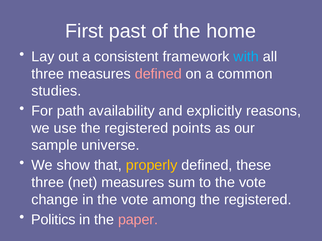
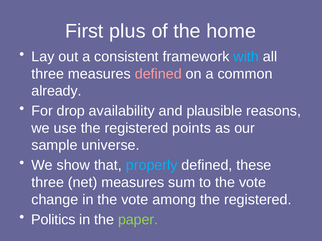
past: past -> plus
studies: studies -> already
path: path -> drop
explicitly: explicitly -> plausible
properly colour: yellow -> light blue
paper colour: pink -> light green
